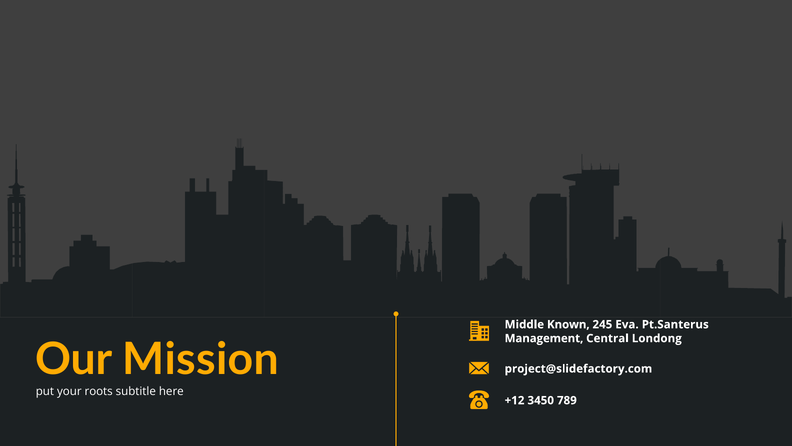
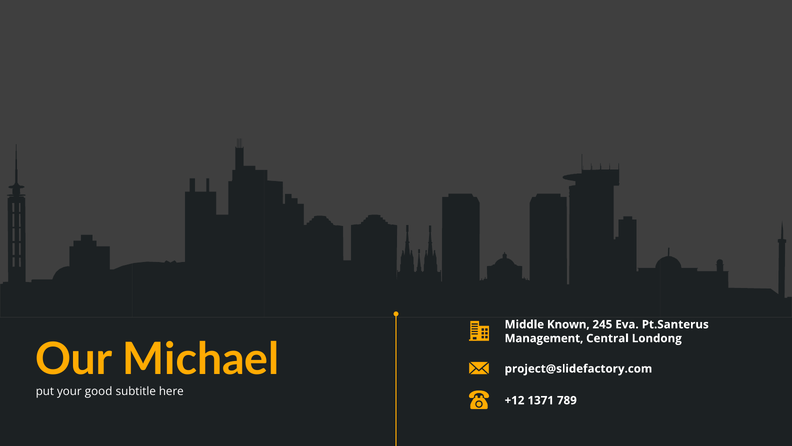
Mission: Mission -> Michael
roots: roots -> good
3450: 3450 -> 1371
